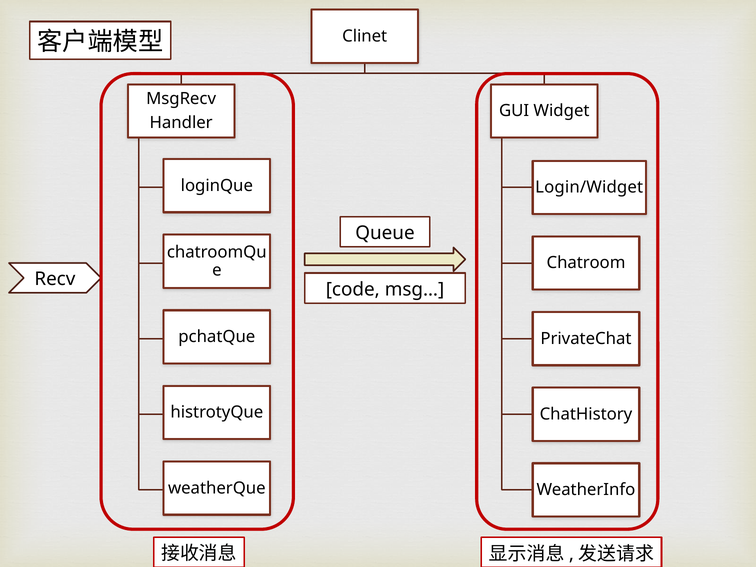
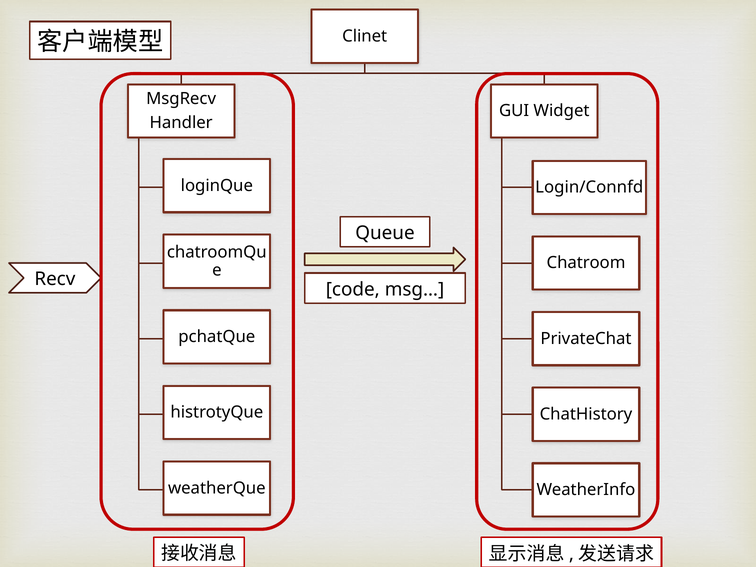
Login/Widget: Login/Widget -> Login/Connfd
